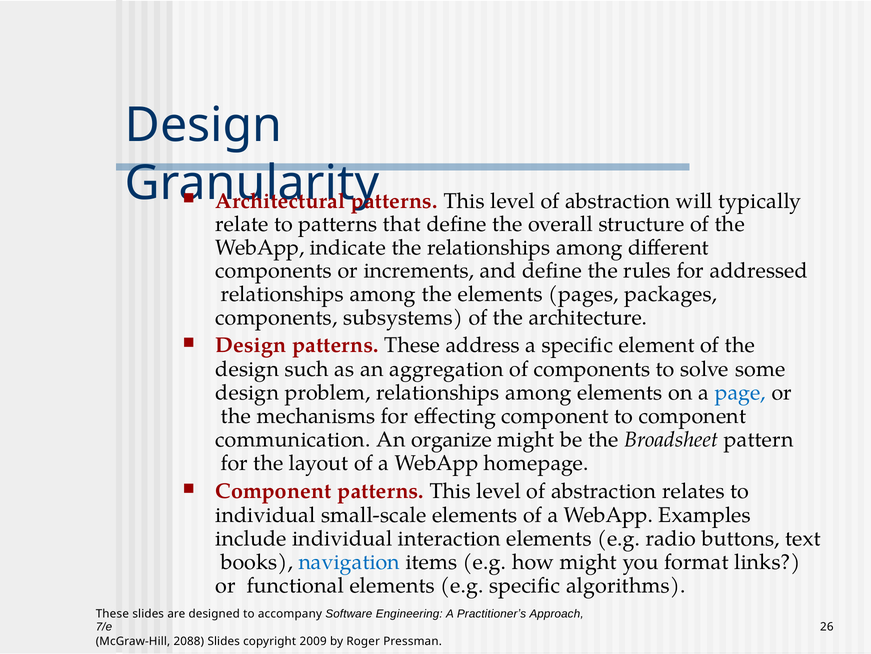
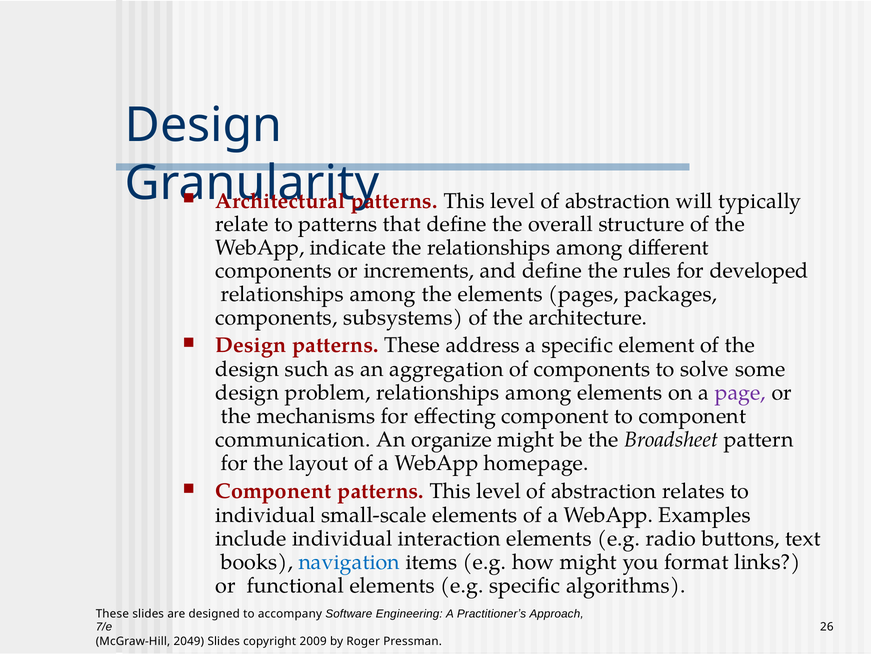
addressed: addressed -> developed
page colour: blue -> purple
2088: 2088 -> 2049
